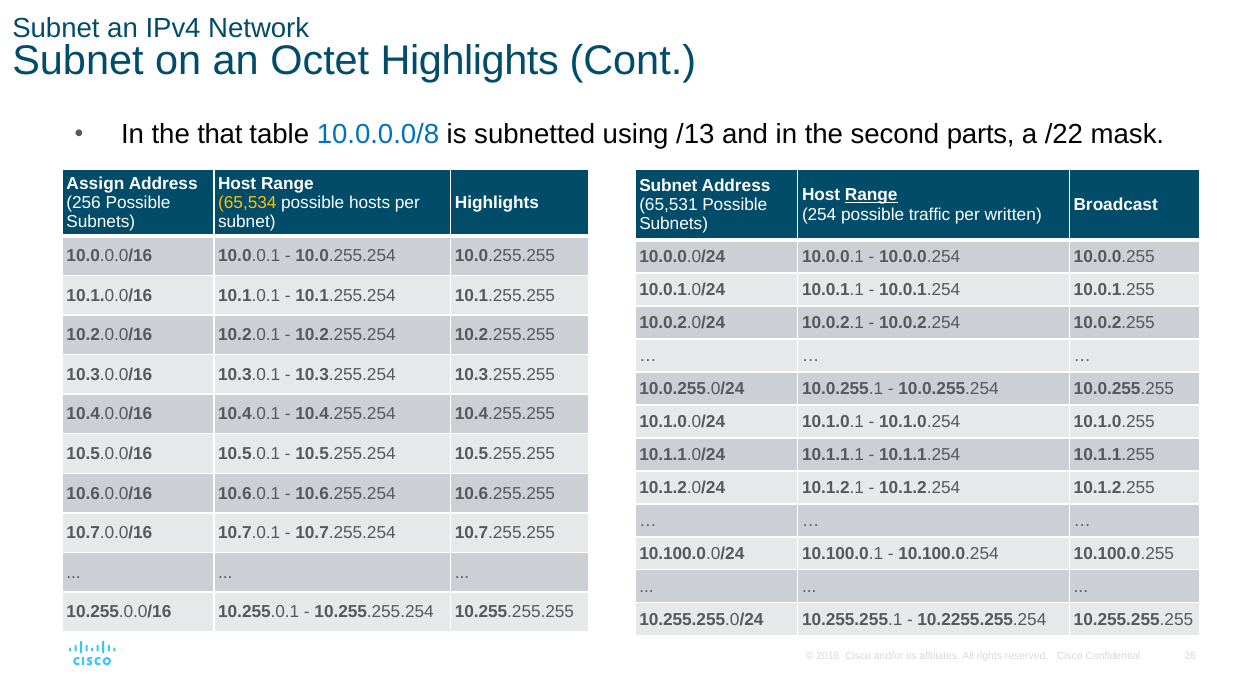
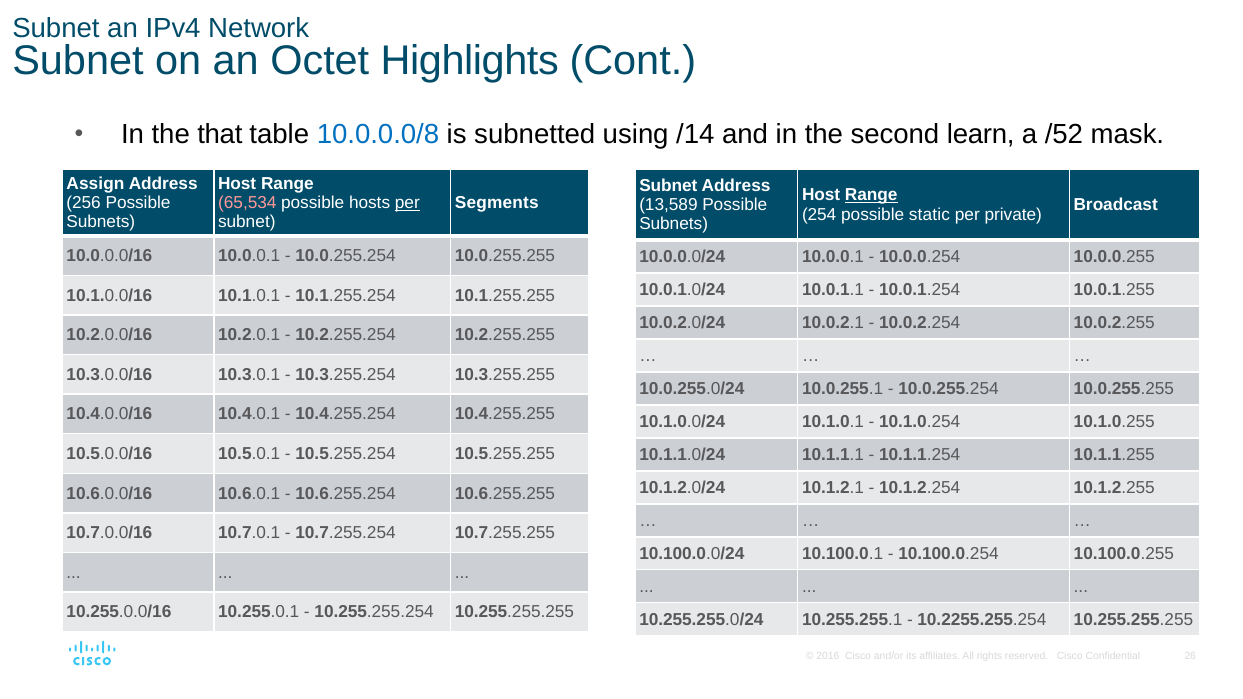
/13: /13 -> /14
parts: parts -> learn
/22: /22 -> /52
65,534 colour: yellow -> pink
per at (407, 203) underline: none -> present
Highlights at (497, 203): Highlights -> Segments
65,531: 65,531 -> 13,589
traffic: traffic -> static
written: written -> private
